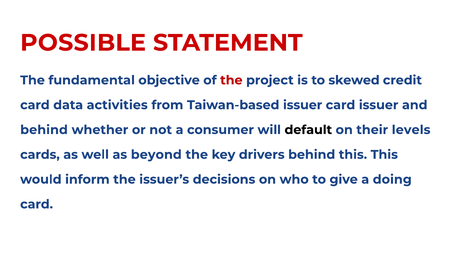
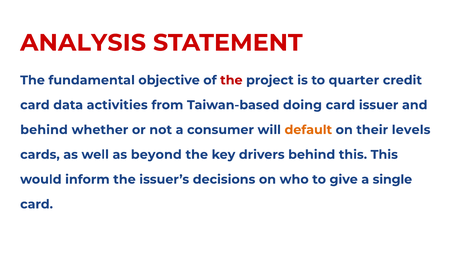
POSSIBLE: POSSIBLE -> ANALYSIS
skewed: skewed -> quarter
Taiwan-based issuer: issuer -> doing
default colour: black -> orange
doing: doing -> single
